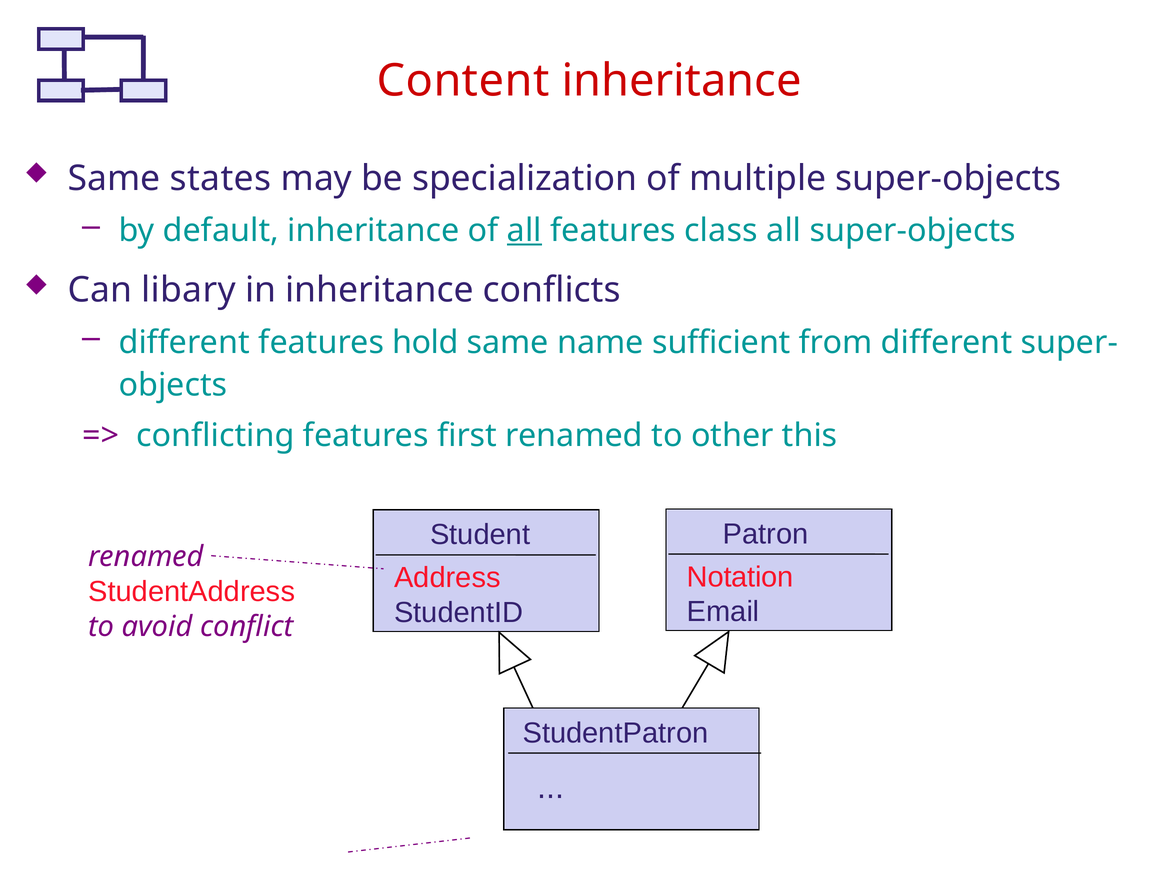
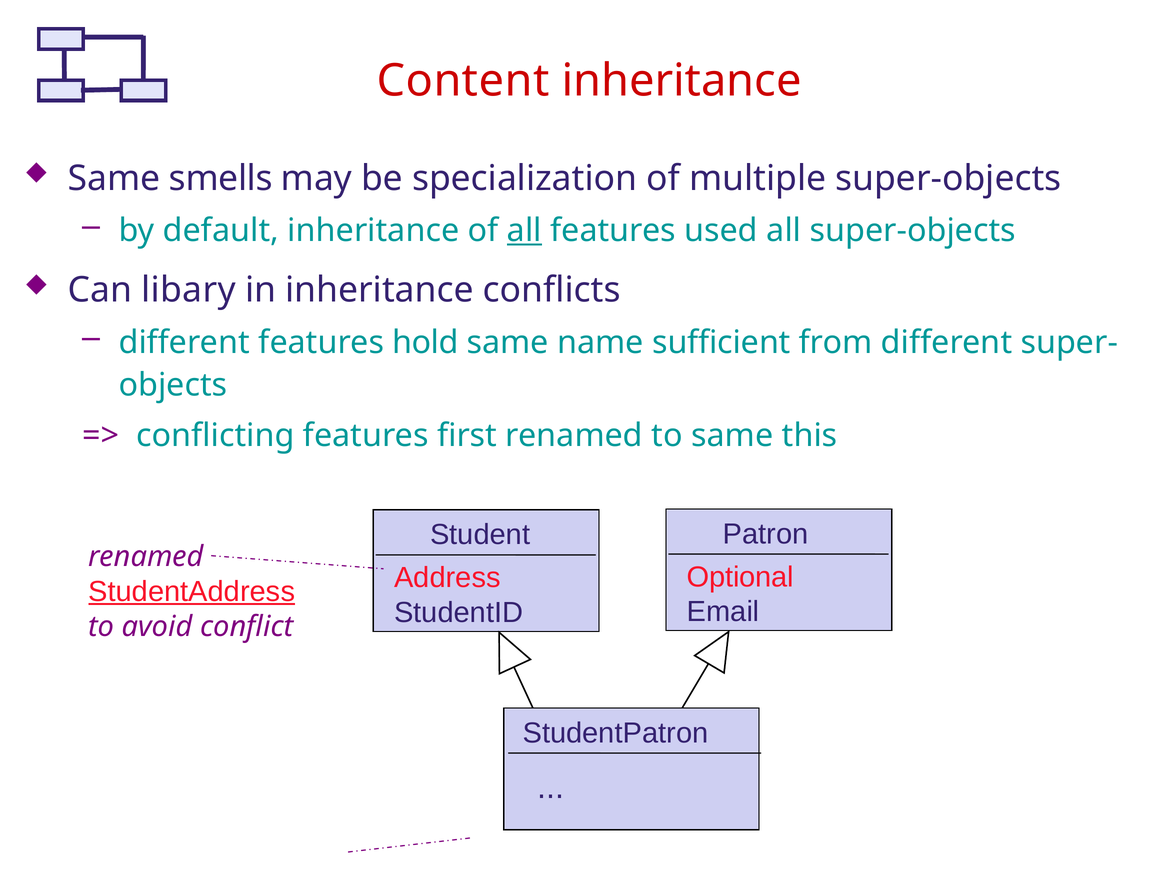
states: states -> smells
class: class -> used
to other: other -> same
Notation: Notation -> Optional
StudentAddress underline: none -> present
